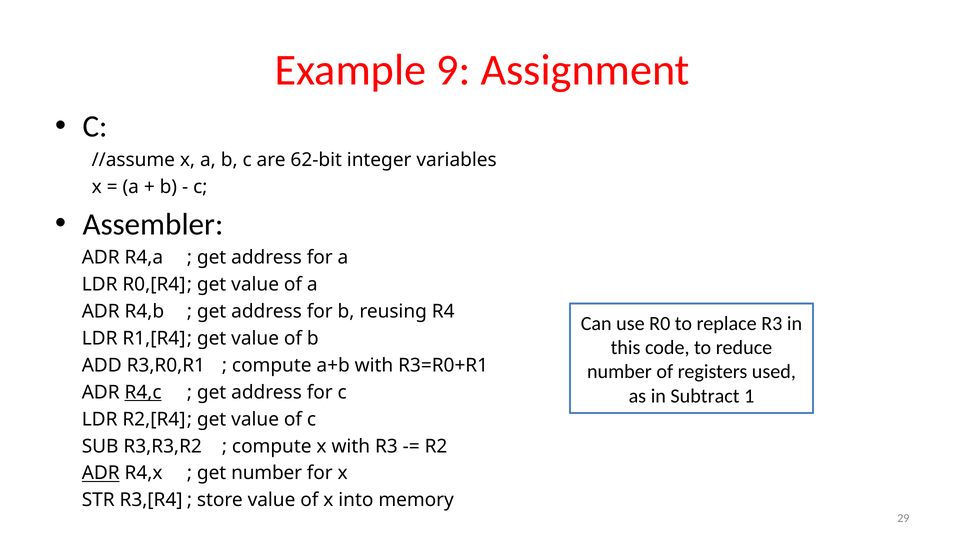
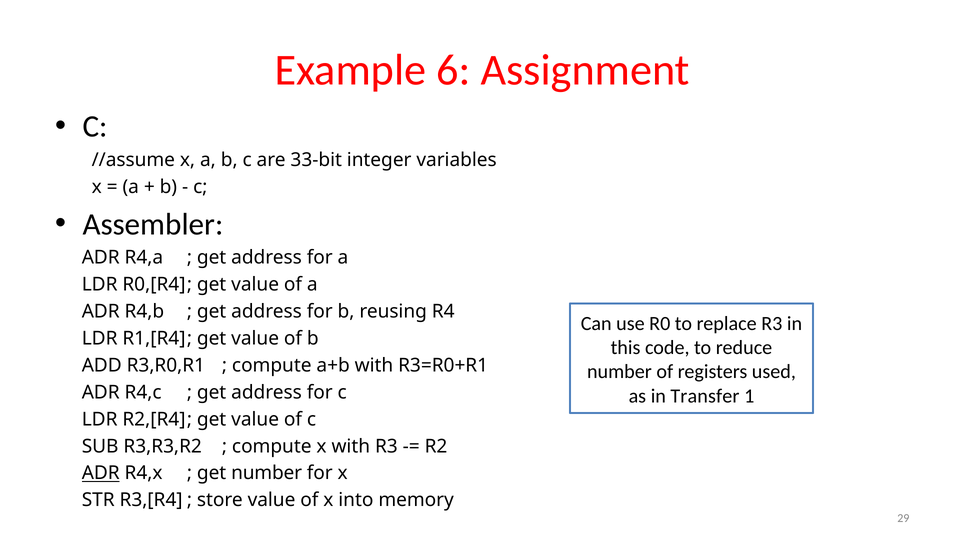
9: 9 -> 6
62-bit: 62-bit -> 33-bit
R4,c underline: present -> none
Subtract: Subtract -> Transfer
